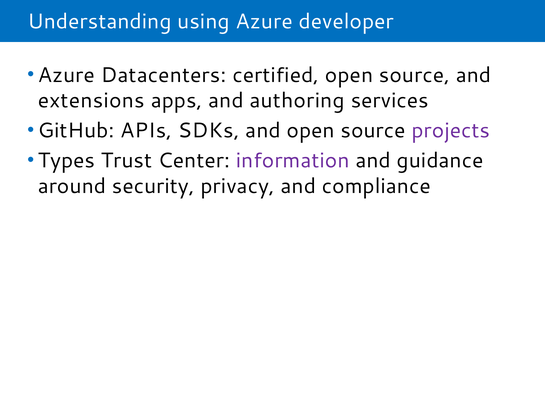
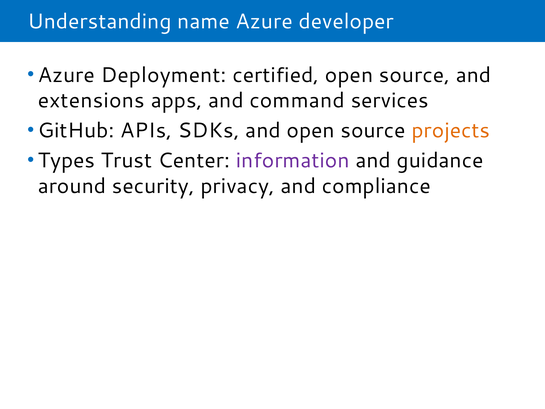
using: using -> name
Datacenters: Datacenters -> Deployment
authoring: authoring -> command
projects colour: purple -> orange
